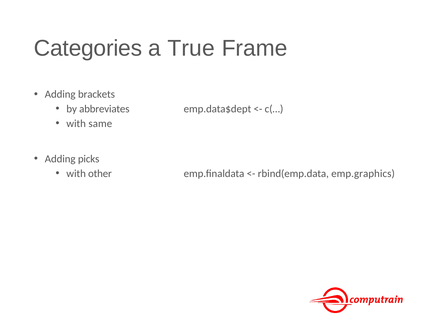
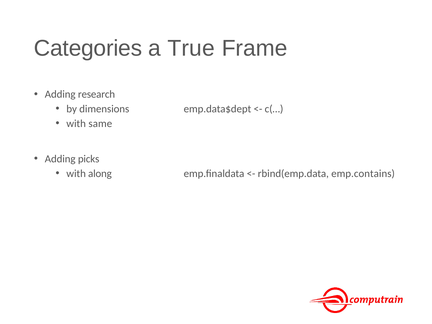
brackets: brackets -> research
abbreviates: abbreviates -> dimensions
other: other -> along
emp.graphics: emp.graphics -> emp.contains
